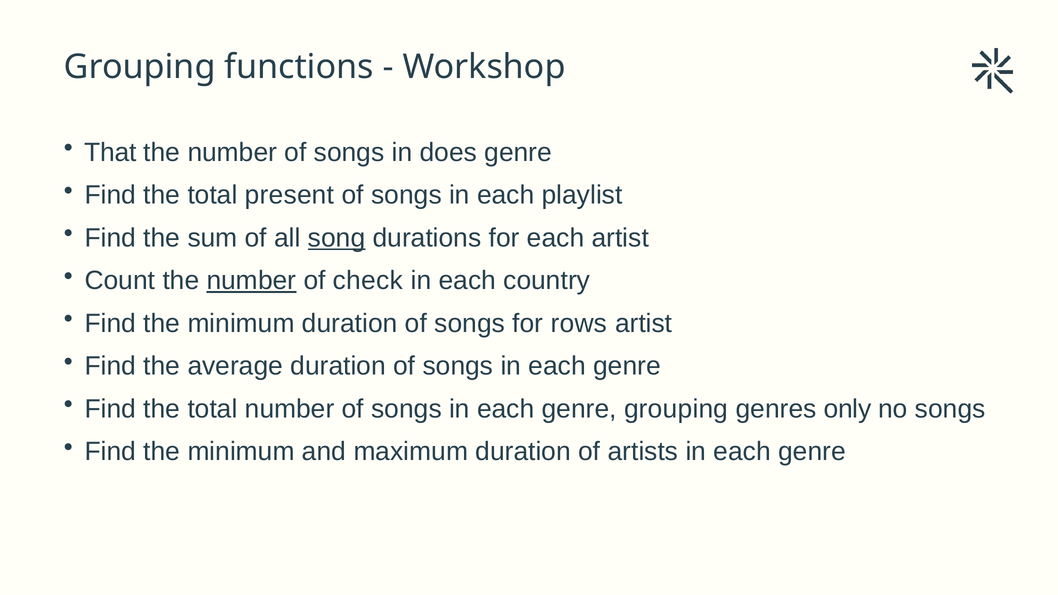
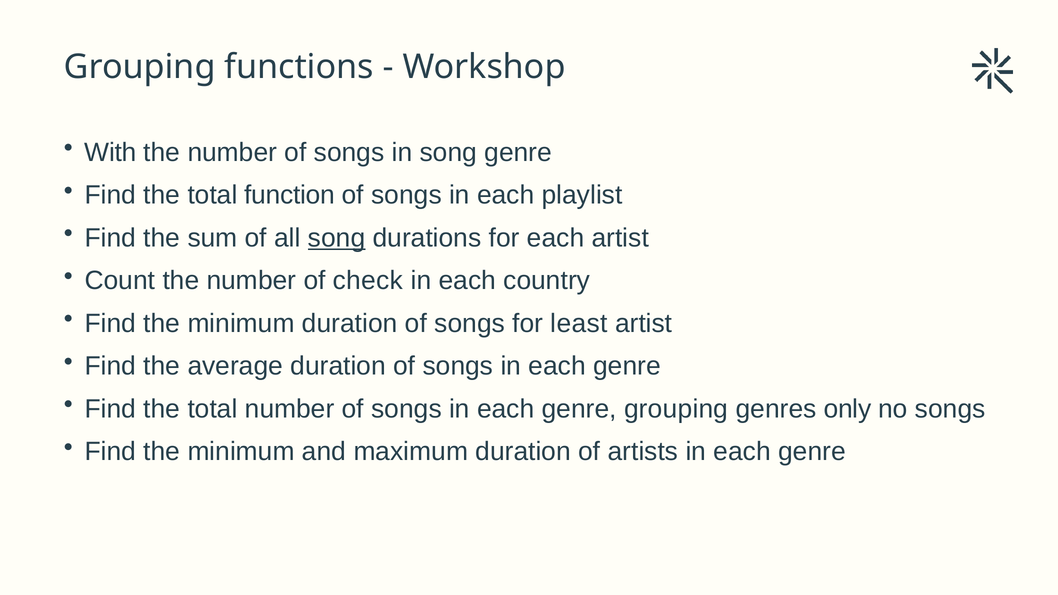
That: That -> With
in does: does -> song
present: present -> function
number at (251, 281) underline: present -> none
rows: rows -> least
